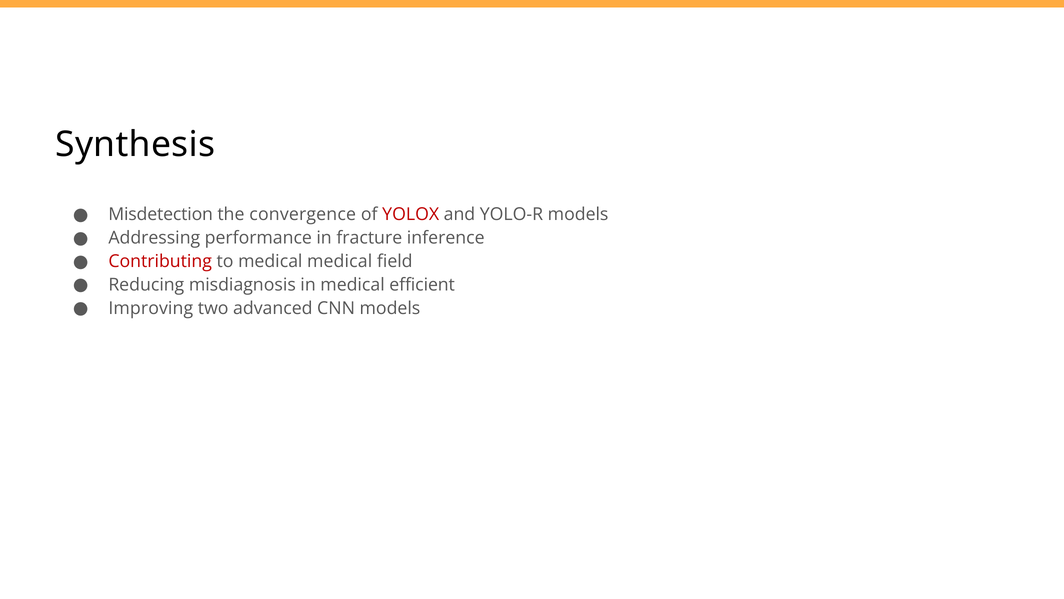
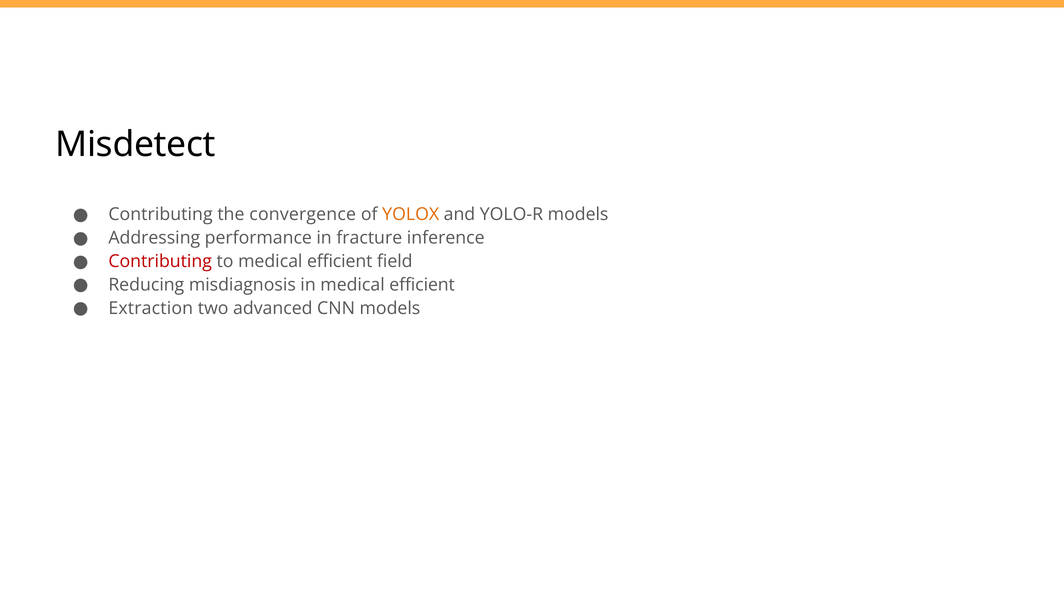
Synthesis: Synthesis -> Misdetect
Misdetection at (161, 214): Misdetection -> Contributing
YOLOX colour: red -> orange
to medical medical: medical -> efficient
Improving: Improving -> Extraction
